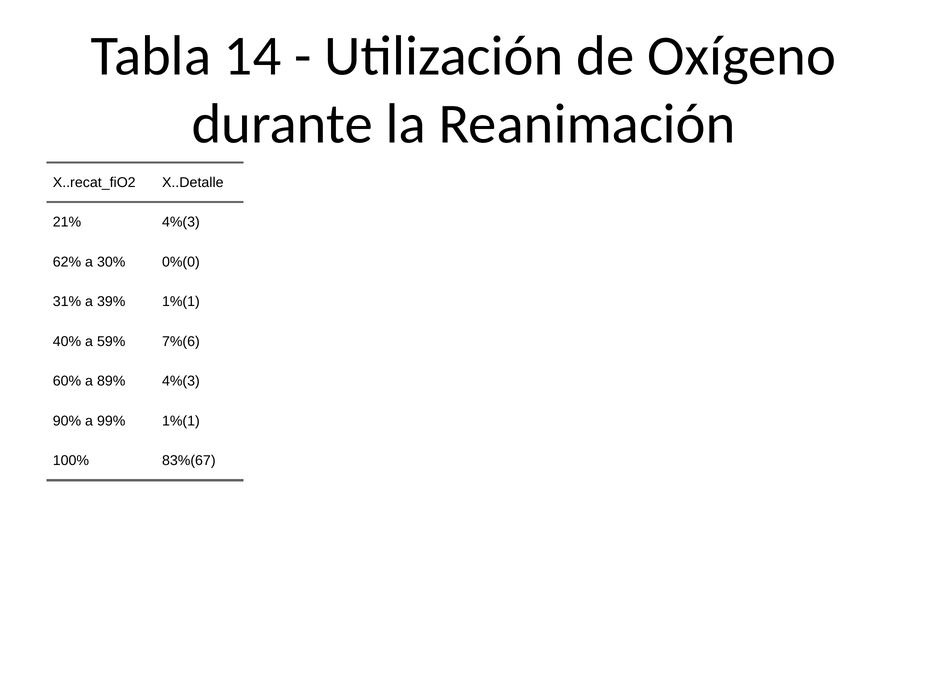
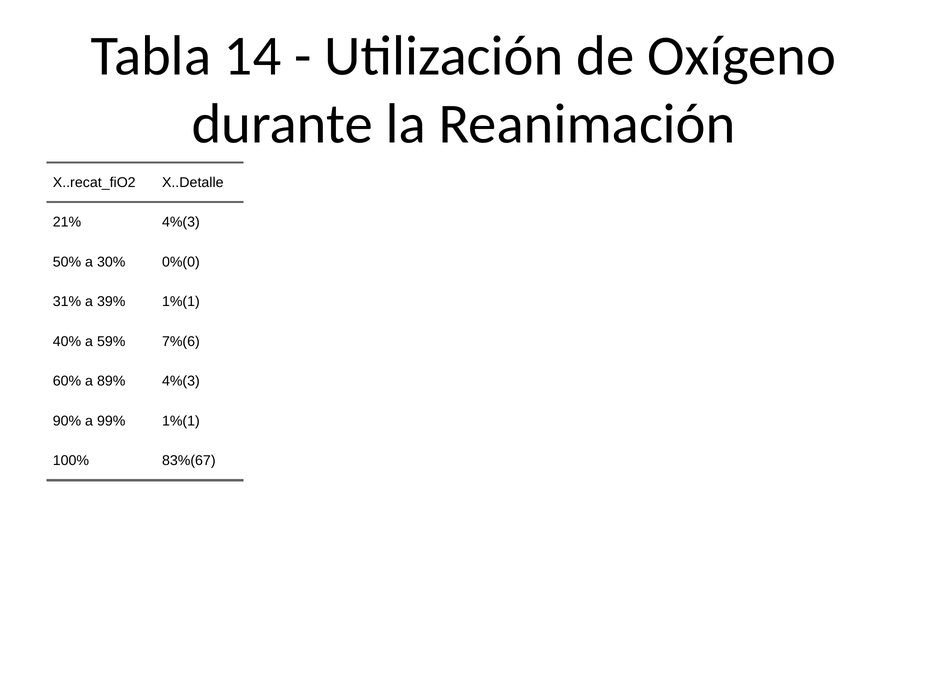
62%: 62% -> 50%
